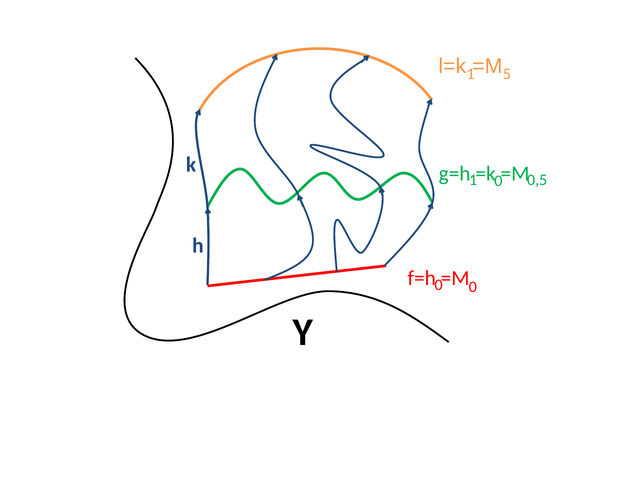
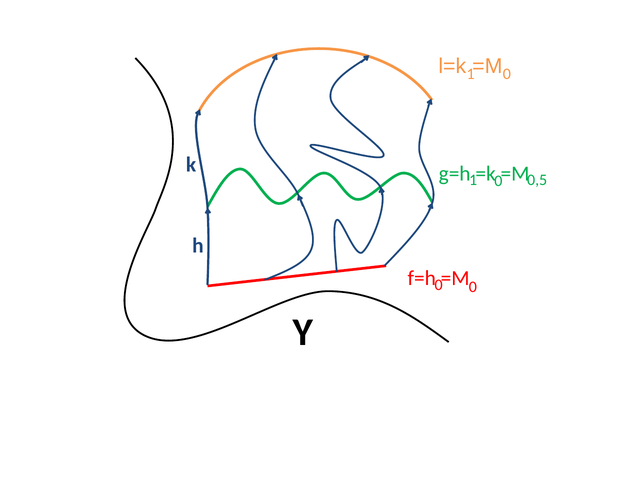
5 at (507, 74): 5 -> 0
